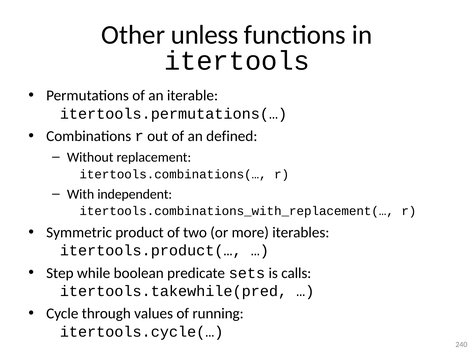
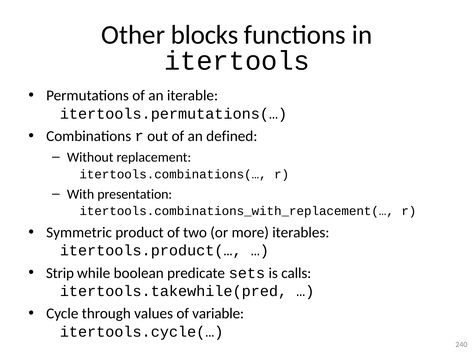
unless: unless -> blocks
independent: independent -> presentation
Step: Step -> Strip
running: running -> variable
